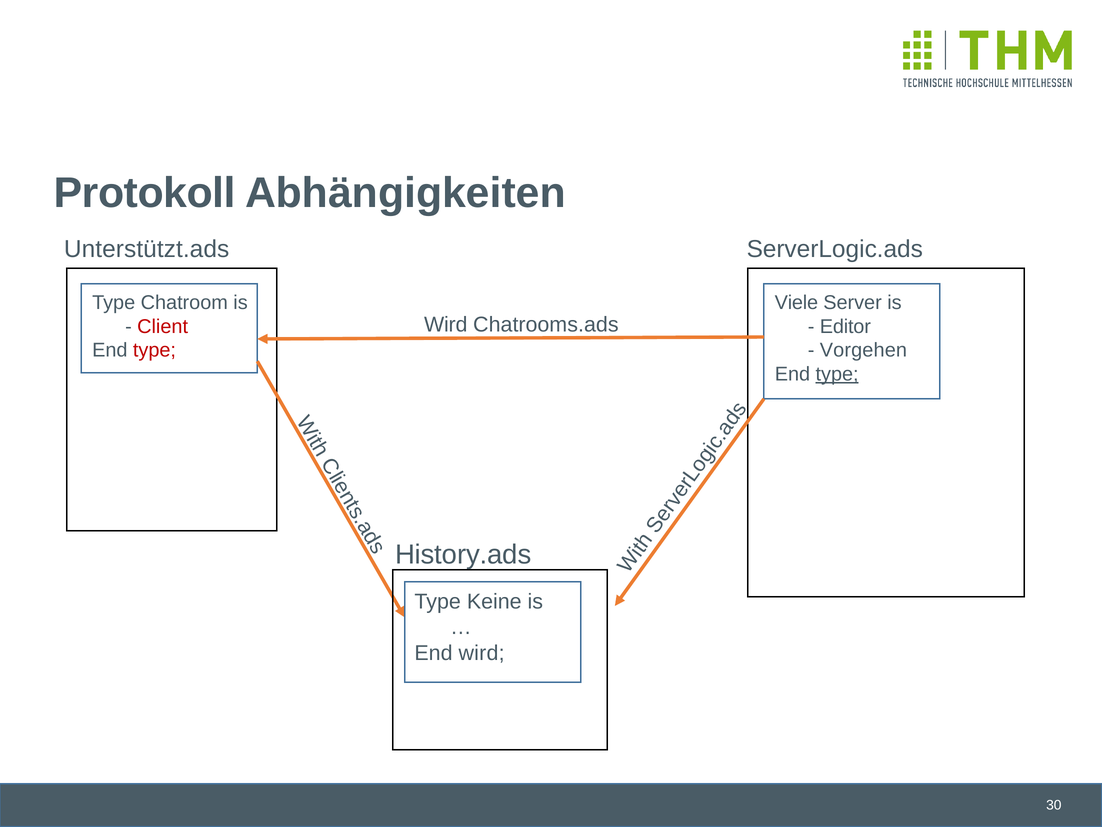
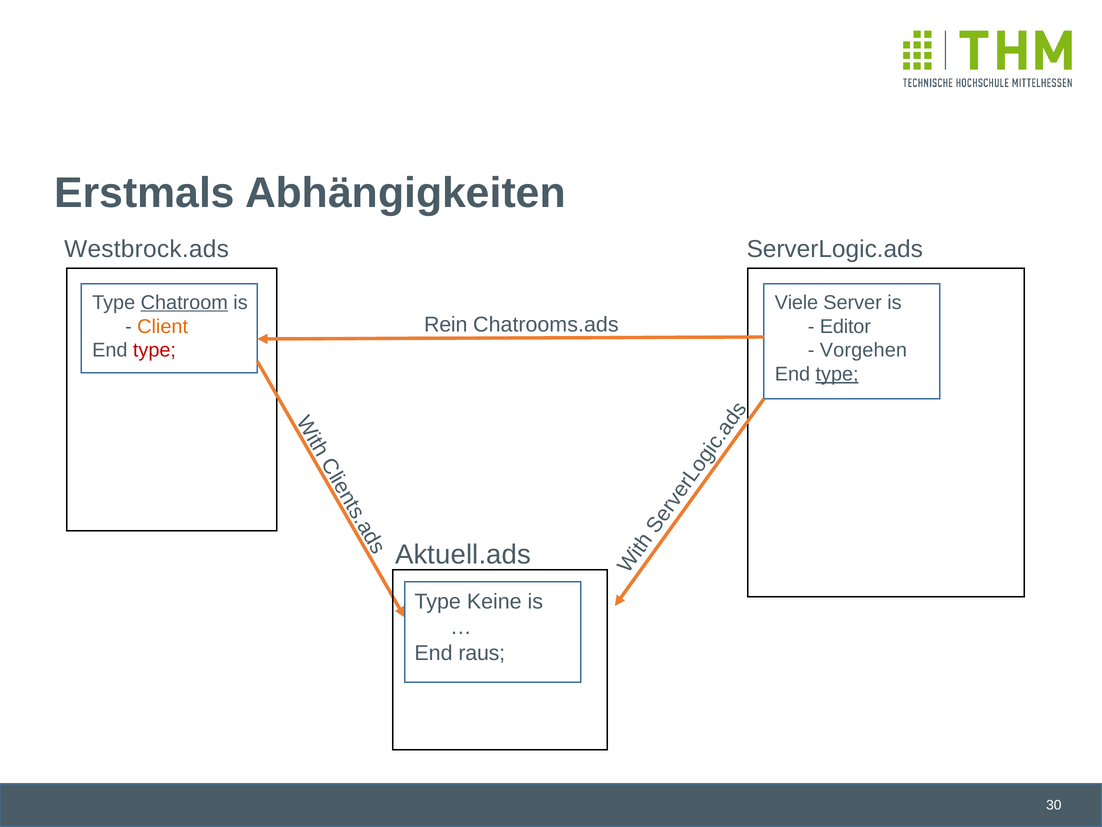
Protokoll: Protokoll -> Erstmals
Unterstützt.ads: Unterstützt.ads -> Westbrock.ads
Chatroom underline: none -> present
Wird at (446, 324): Wird -> Rein
Client colour: red -> orange
History.ads: History.ads -> Aktuell.ads
End wird: wird -> raus
